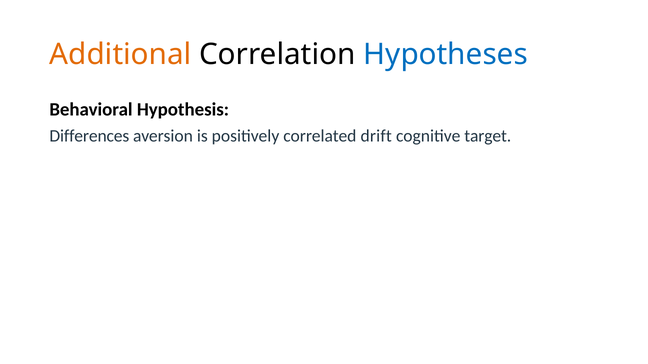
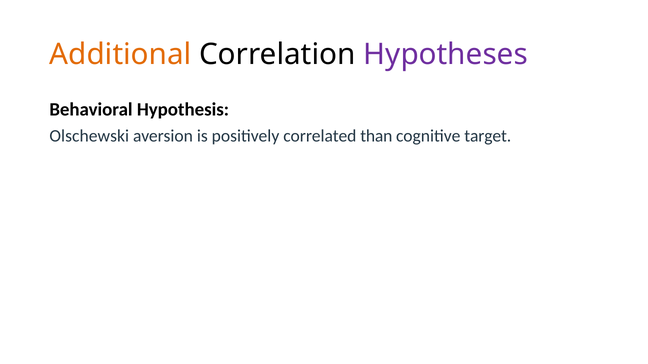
Hypotheses colour: blue -> purple
Differences: Differences -> Olschewski
drift: drift -> than
